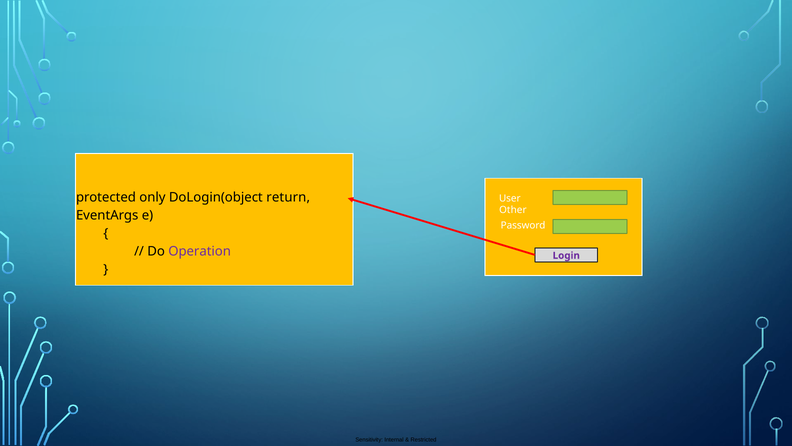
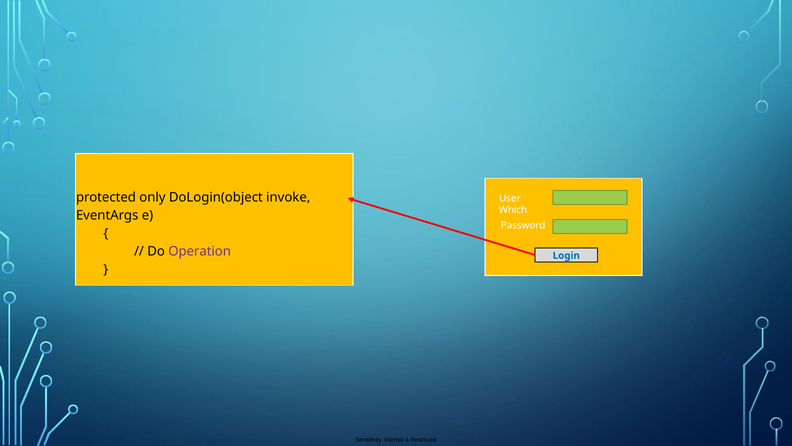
return: return -> invoke
Other: Other -> Which
Login colour: purple -> blue
